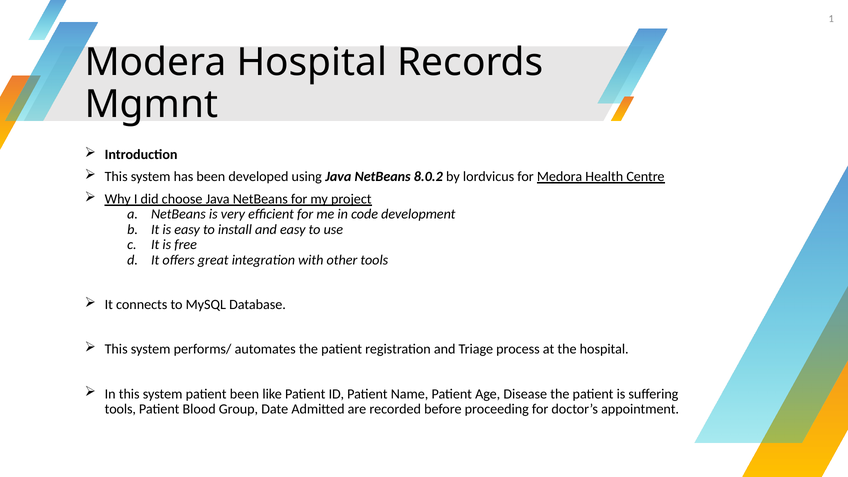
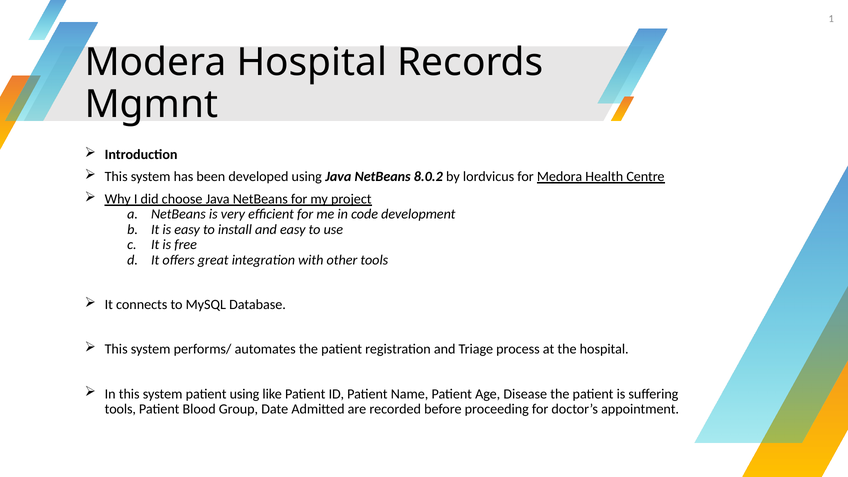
patient been: been -> using
